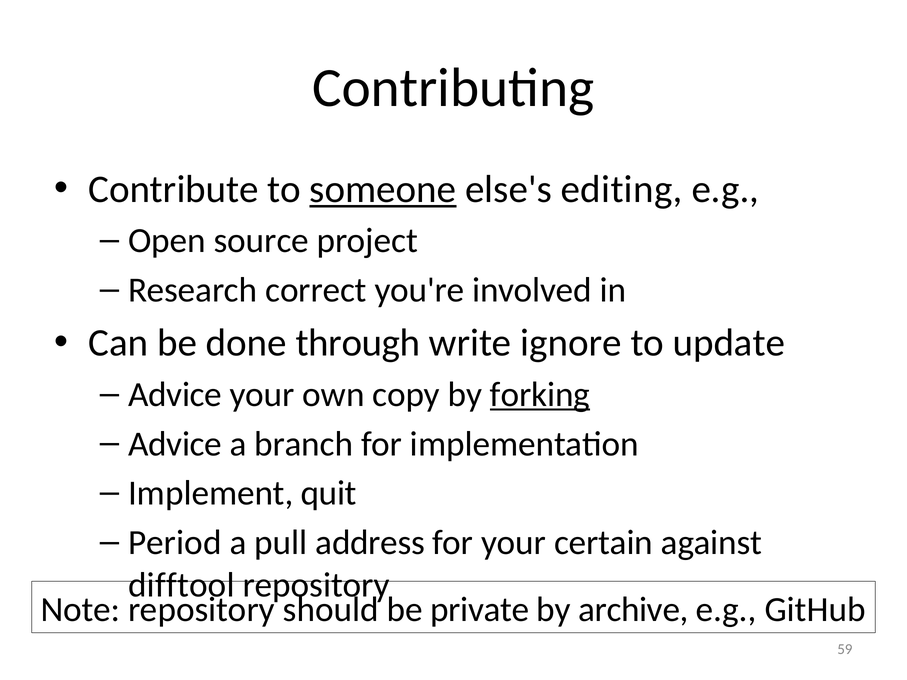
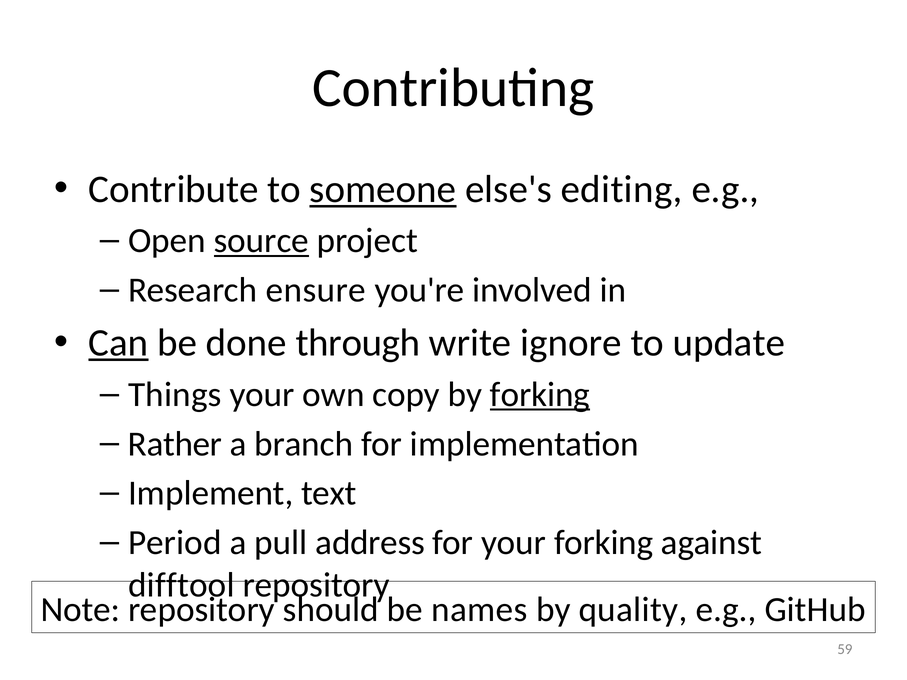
source underline: none -> present
correct: correct -> ensure
Can underline: none -> present
Advice at (175, 395): Advice -> Things
Advice at (175, 444): Advice -> Rather
quit: quit -> text
your certain: certain -> forking
private: private -> names
archive: archive -> quality
